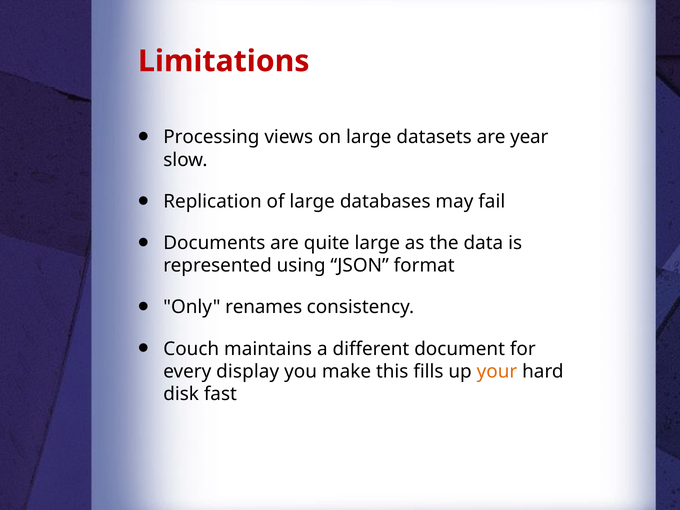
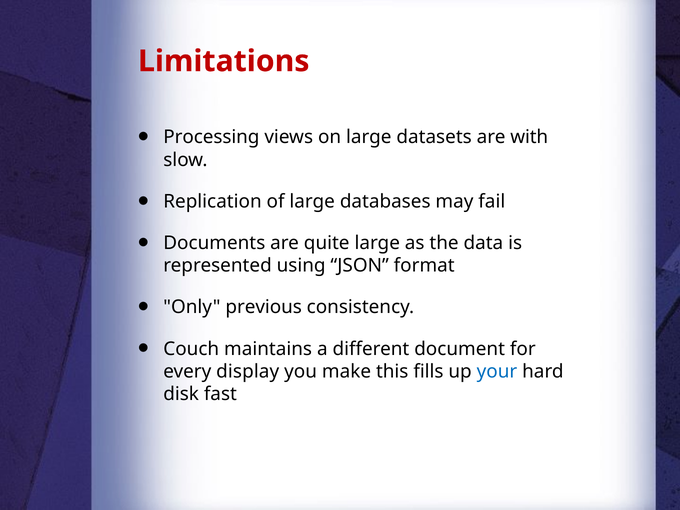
year: year -> with
renames: renames -> previous
your colour: orange -> blue
